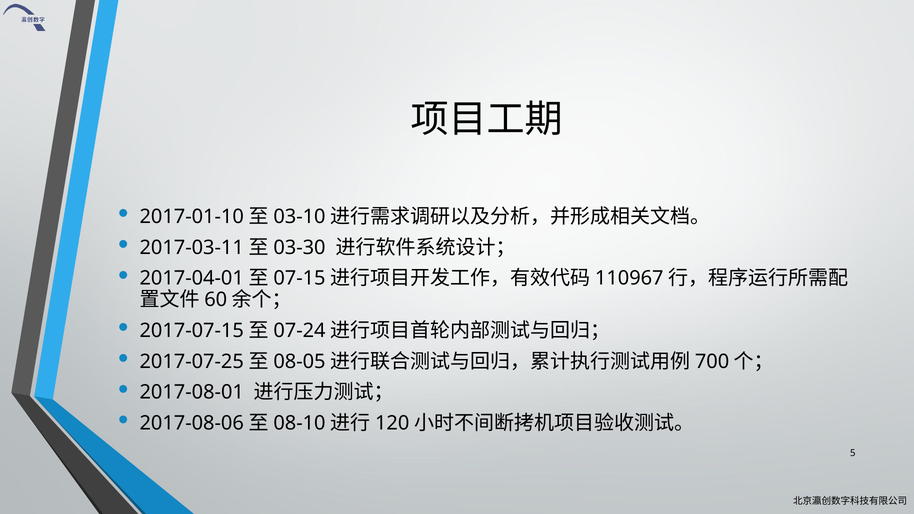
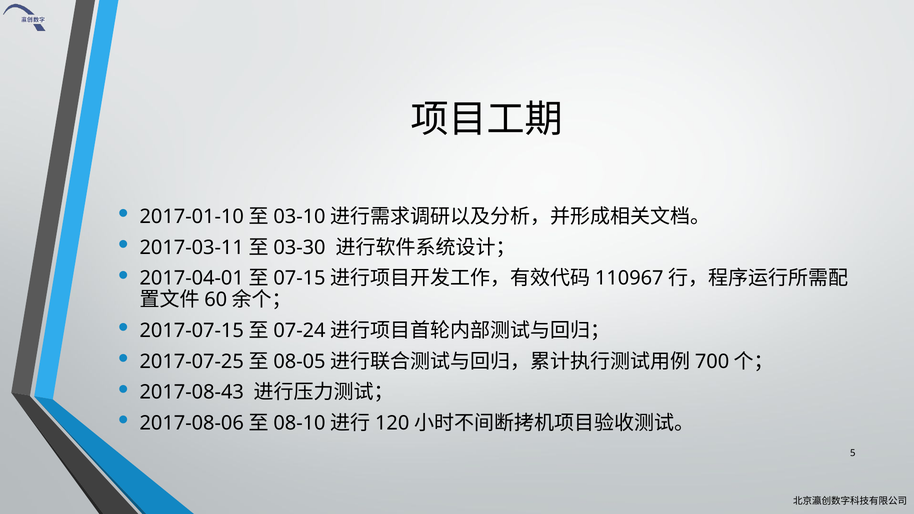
2017-08-01: 2017-08-01 -> 2017-08-43
